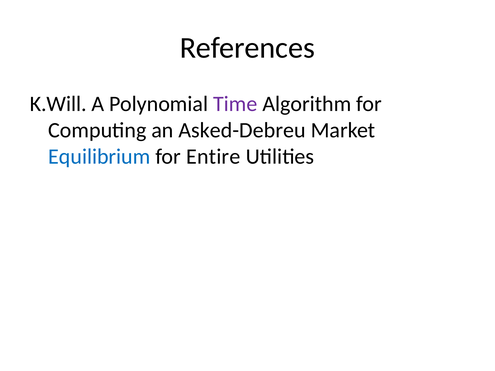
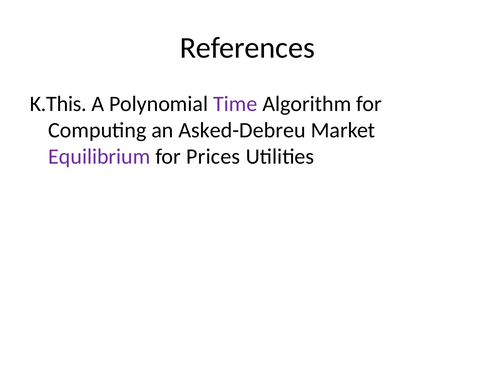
K.Will: K.Will -> K.This
Equilibrium colour: blue -> purple
Entire: Entire -> Prices
